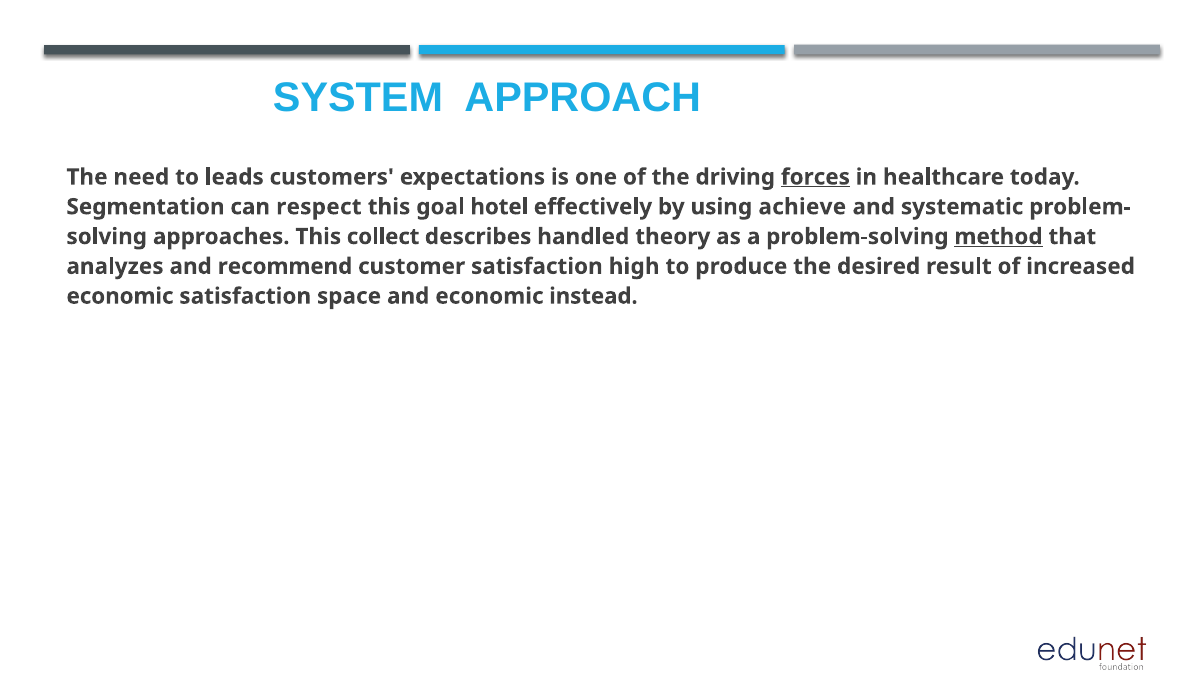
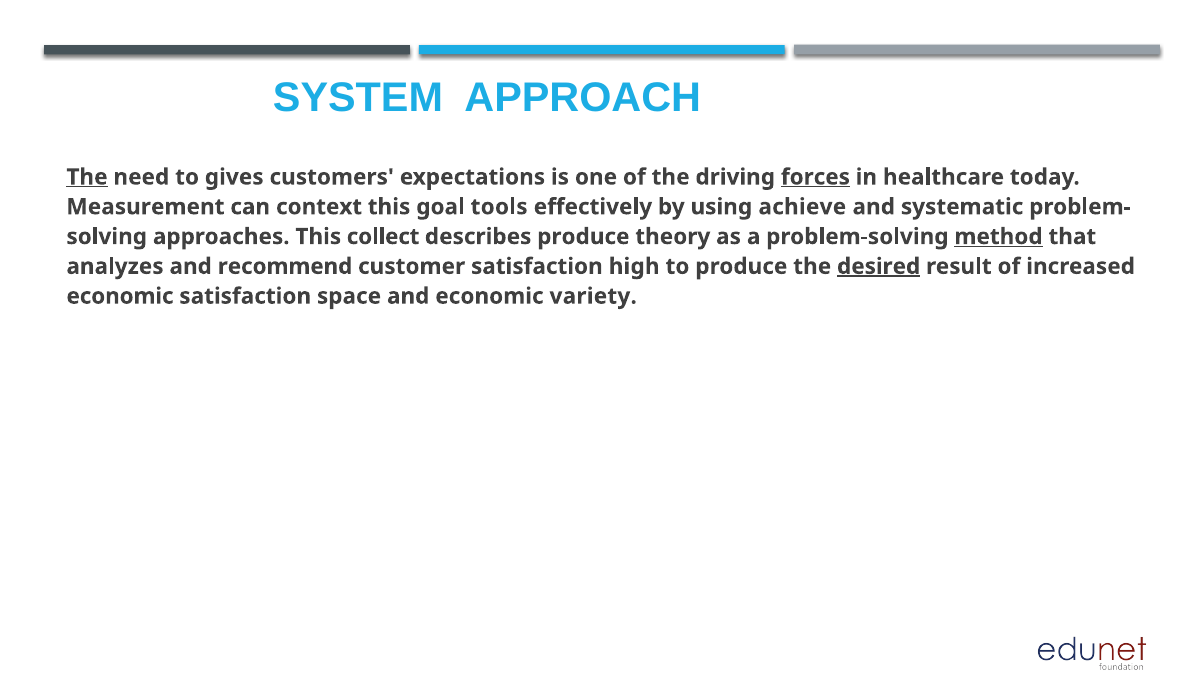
The at (87, 177) underline: none -> present
leads: leads -> gives
Segmentation: Segmentation -> Measurement
respect: respect -> context
hotel: hotel -> tools
describes handled: handled -> produce
desired underline: none -> present
instead: instead -> variety
